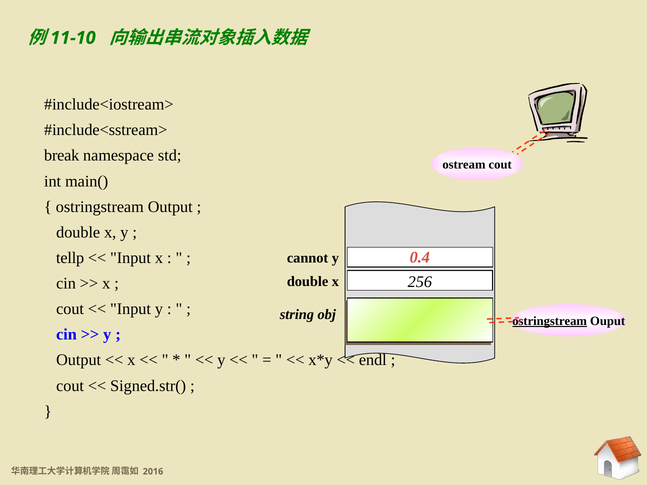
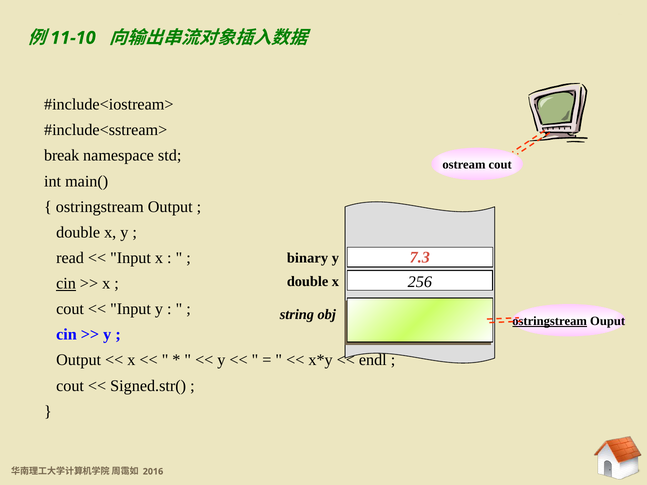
0.4: 0.4 -> 7.3
tellp: tellp -> read
cannot: cannot -> binary
cin at (66, 284) underline: none -> present
